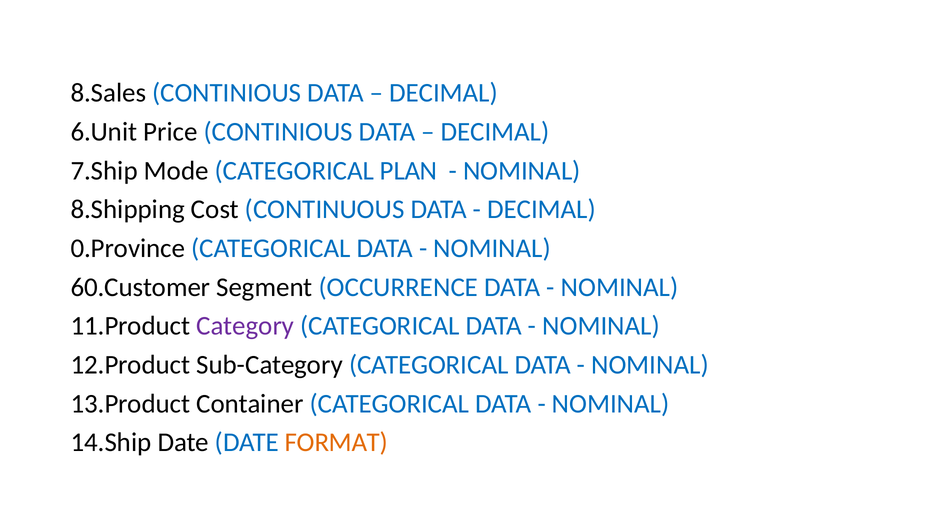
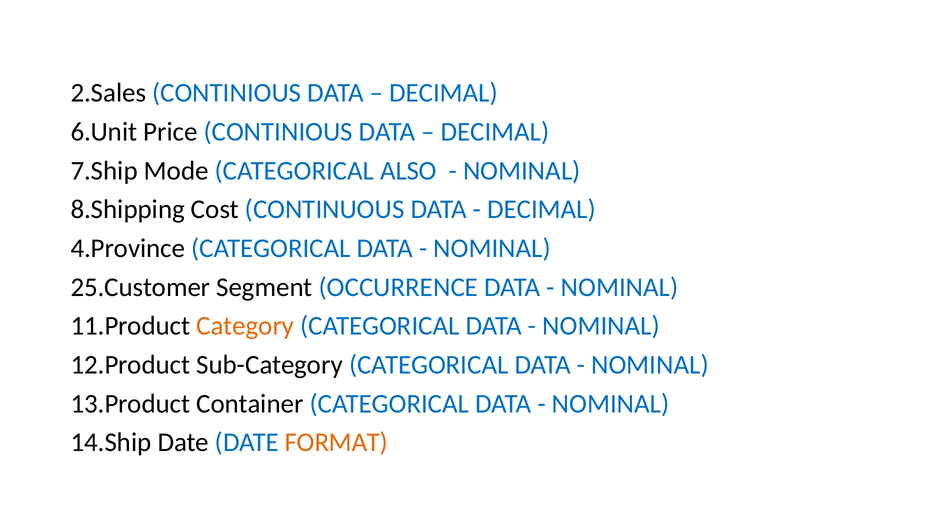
8.Sales: 8.Sales -> 2.Sales
PLAN: PLAN -> ALSO
0.Province: 0.Province -> 4.Province
60.Customer: 60.Customer -> 25.Customer
Category colour: purple -> orange
